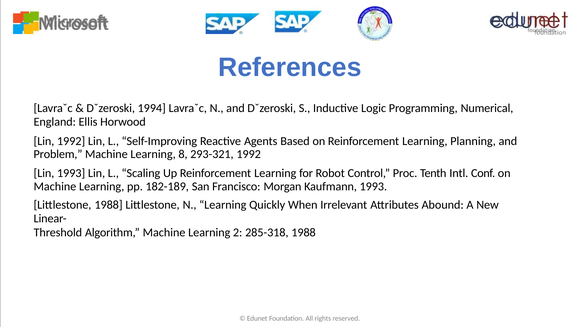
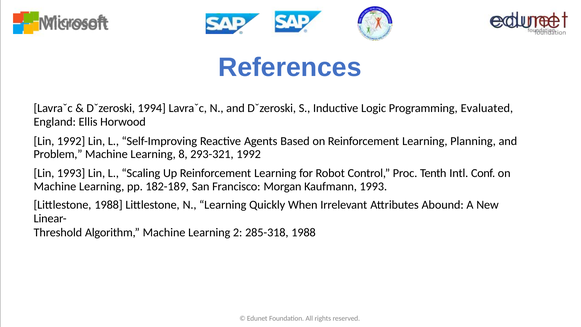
Numerical: Numerical -> Evaluated
